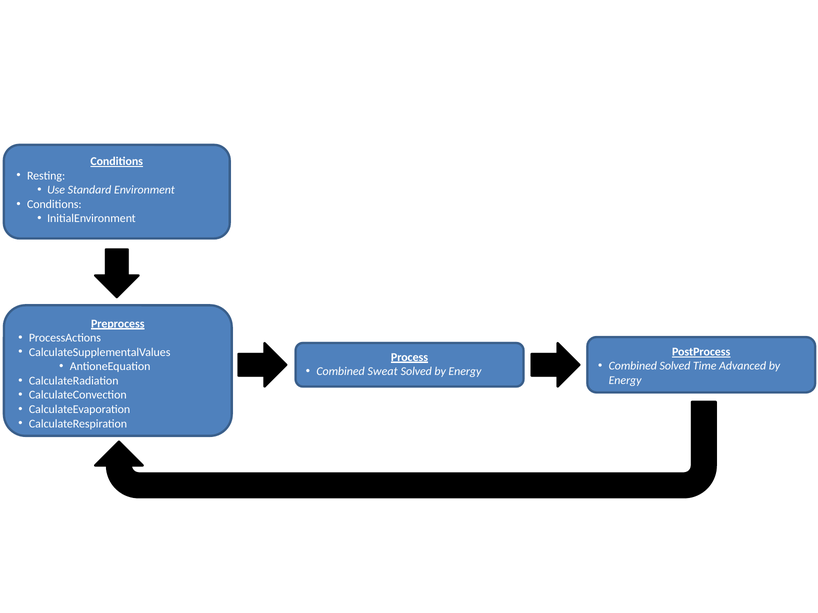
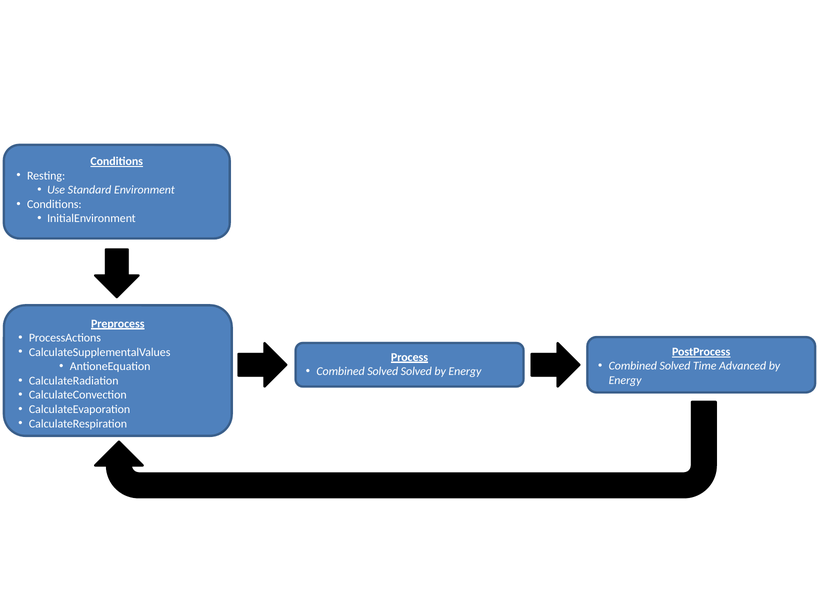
Sweat at (383, 372): Sweat -> Solved
